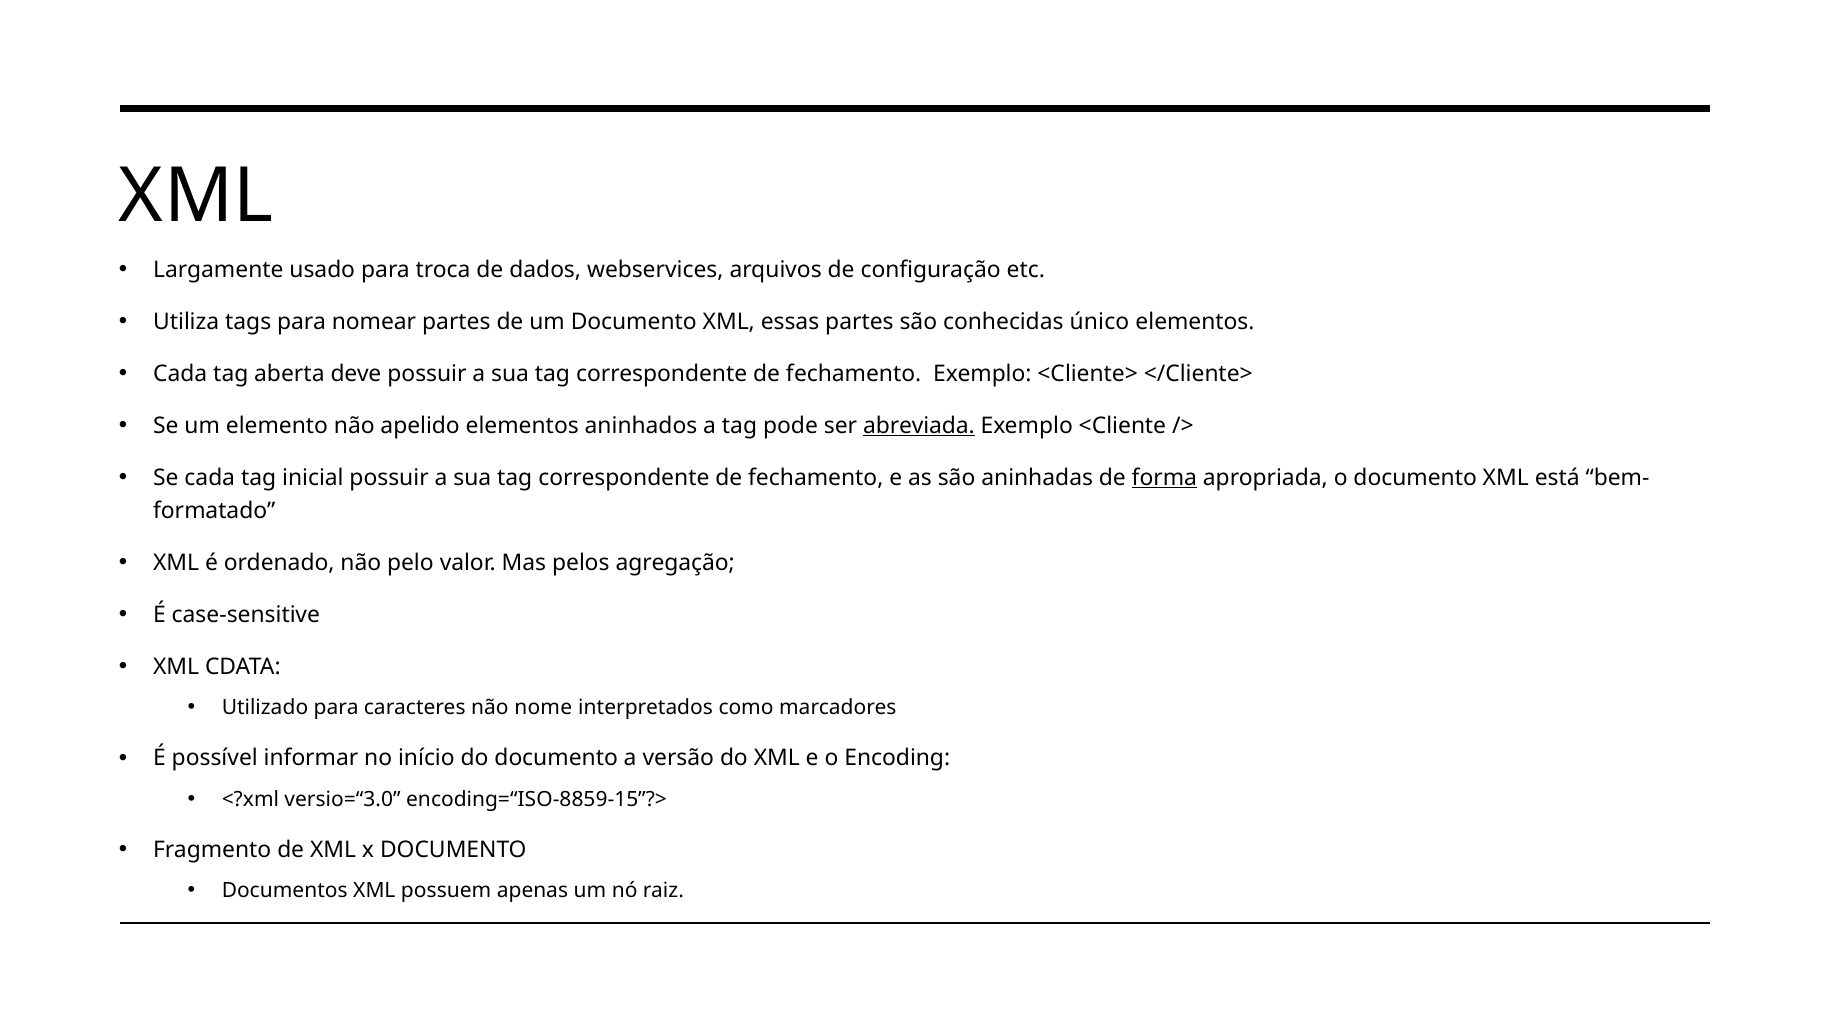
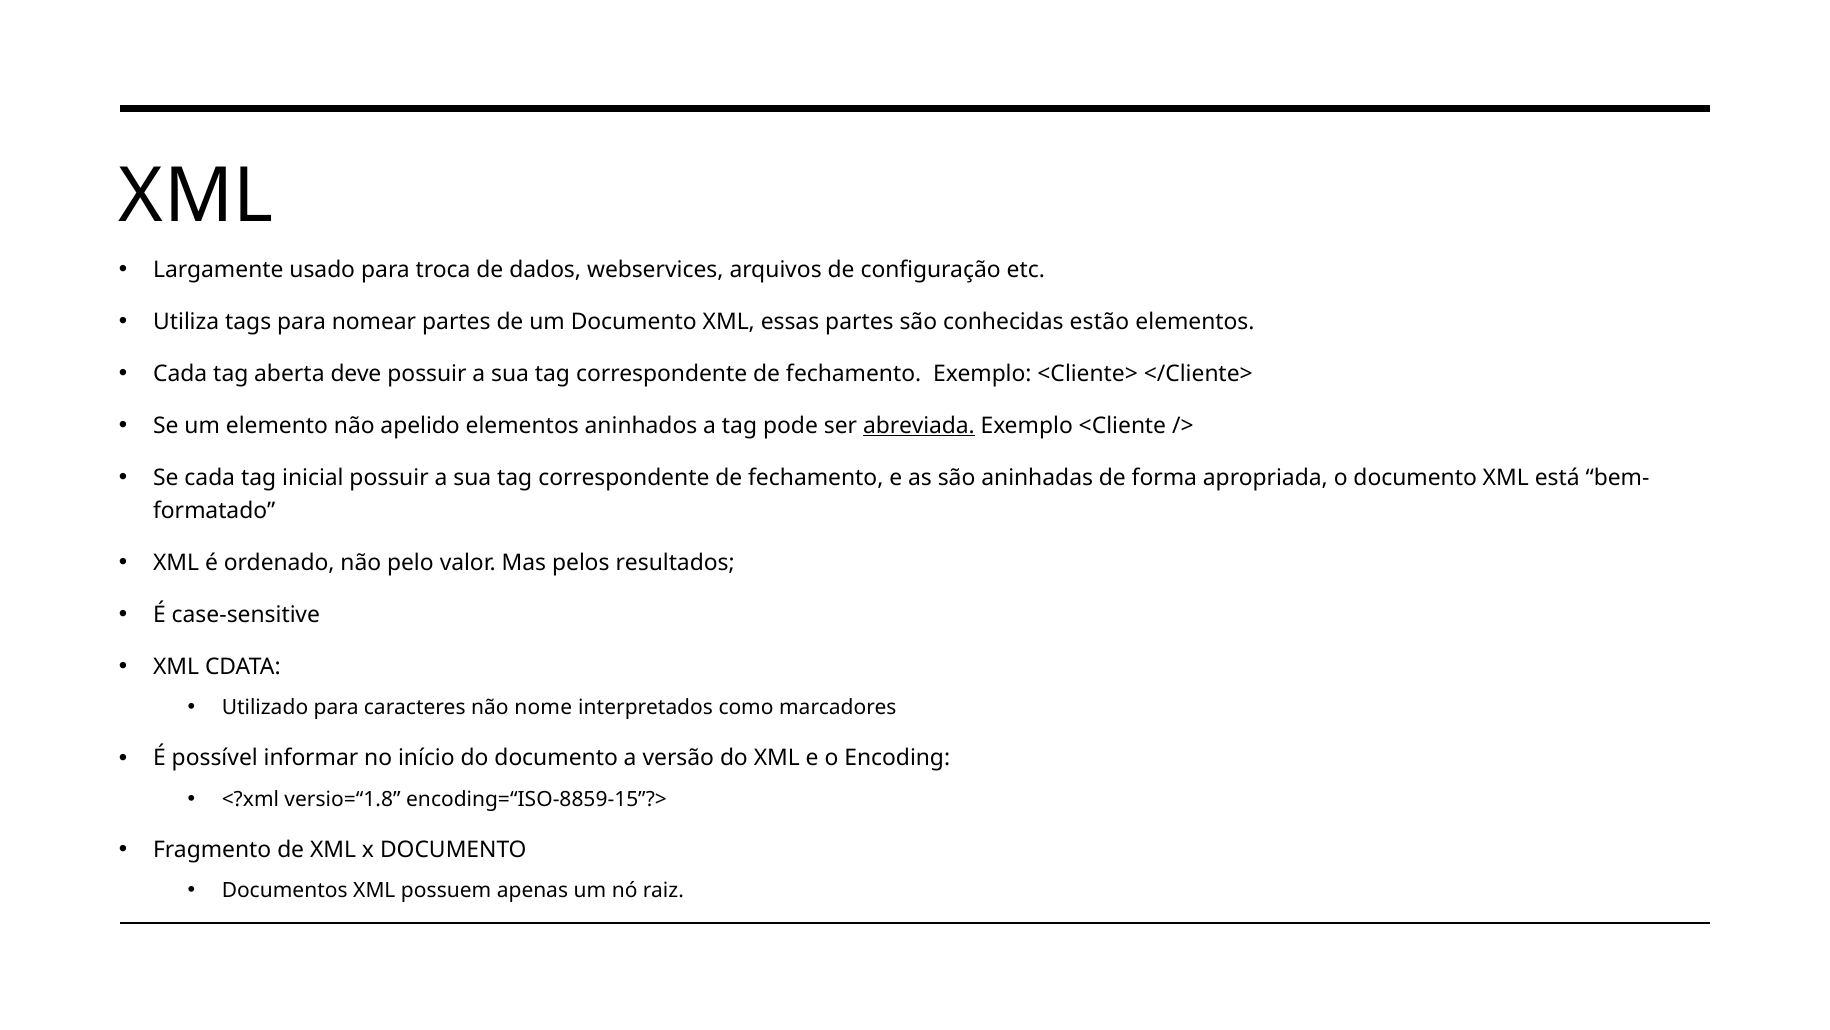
único: único -> estão
forma underline: present -> none
agregação: agregação -> resultados
versio=“3.0: versio=“3.0 -> versio=“1.8
